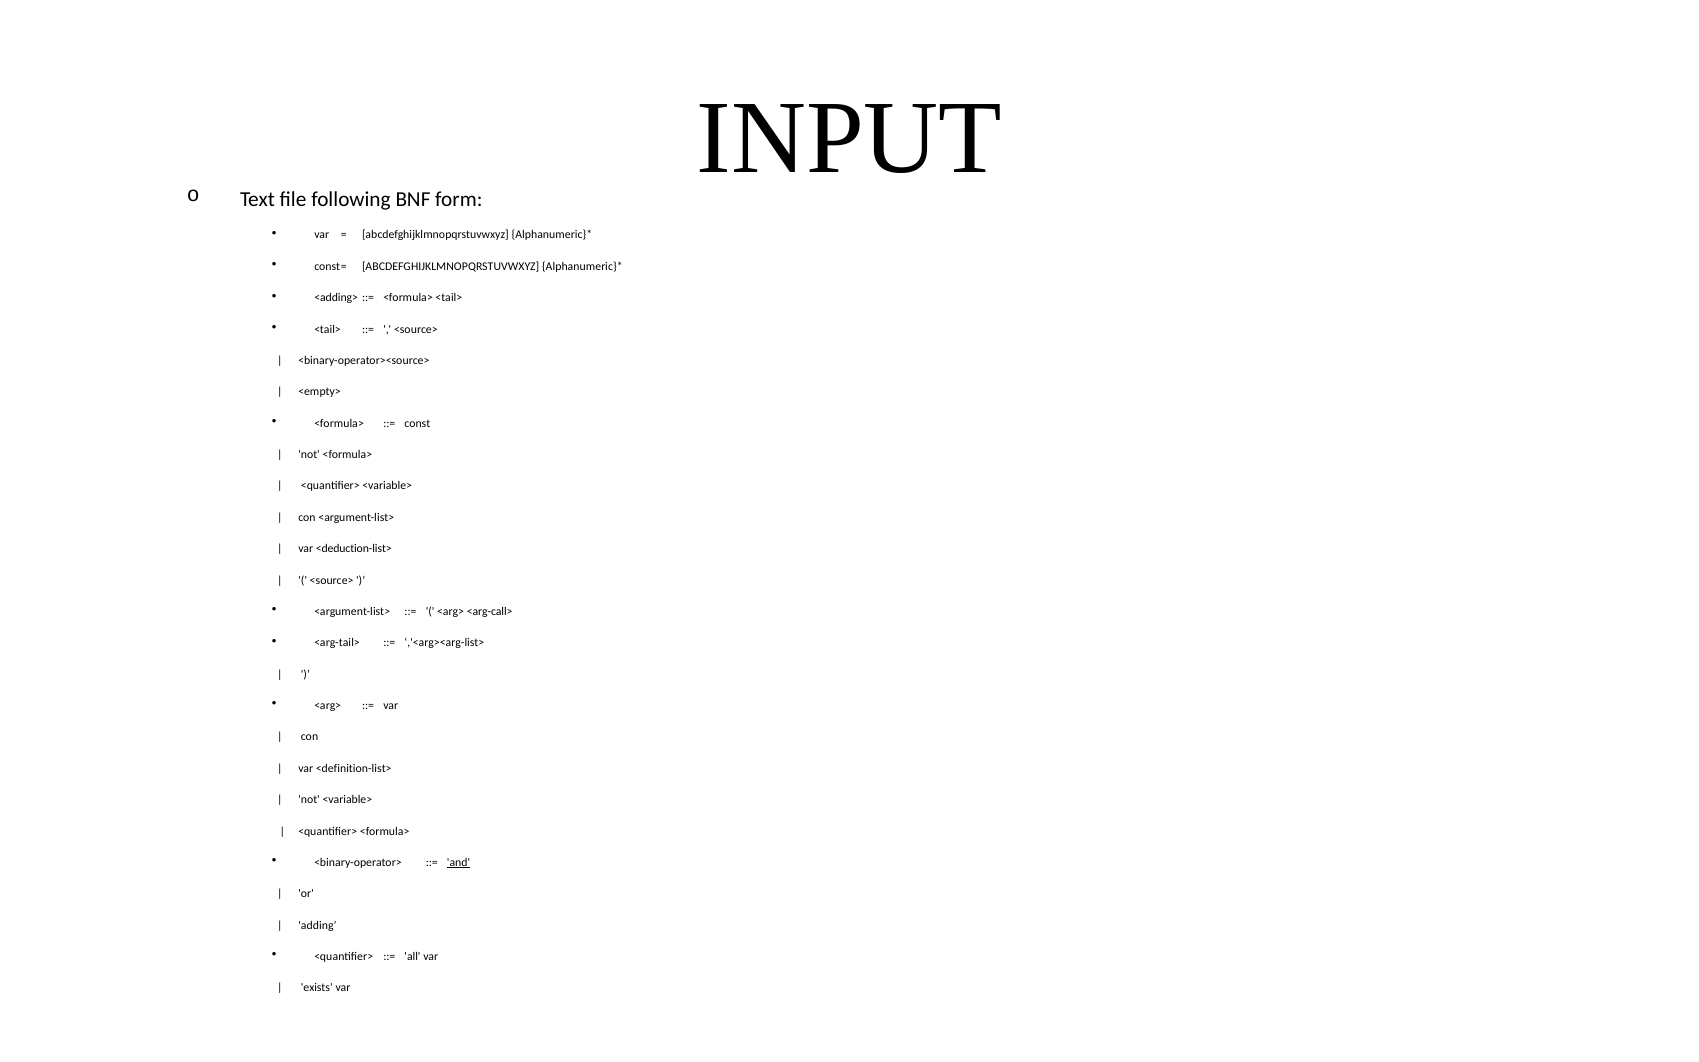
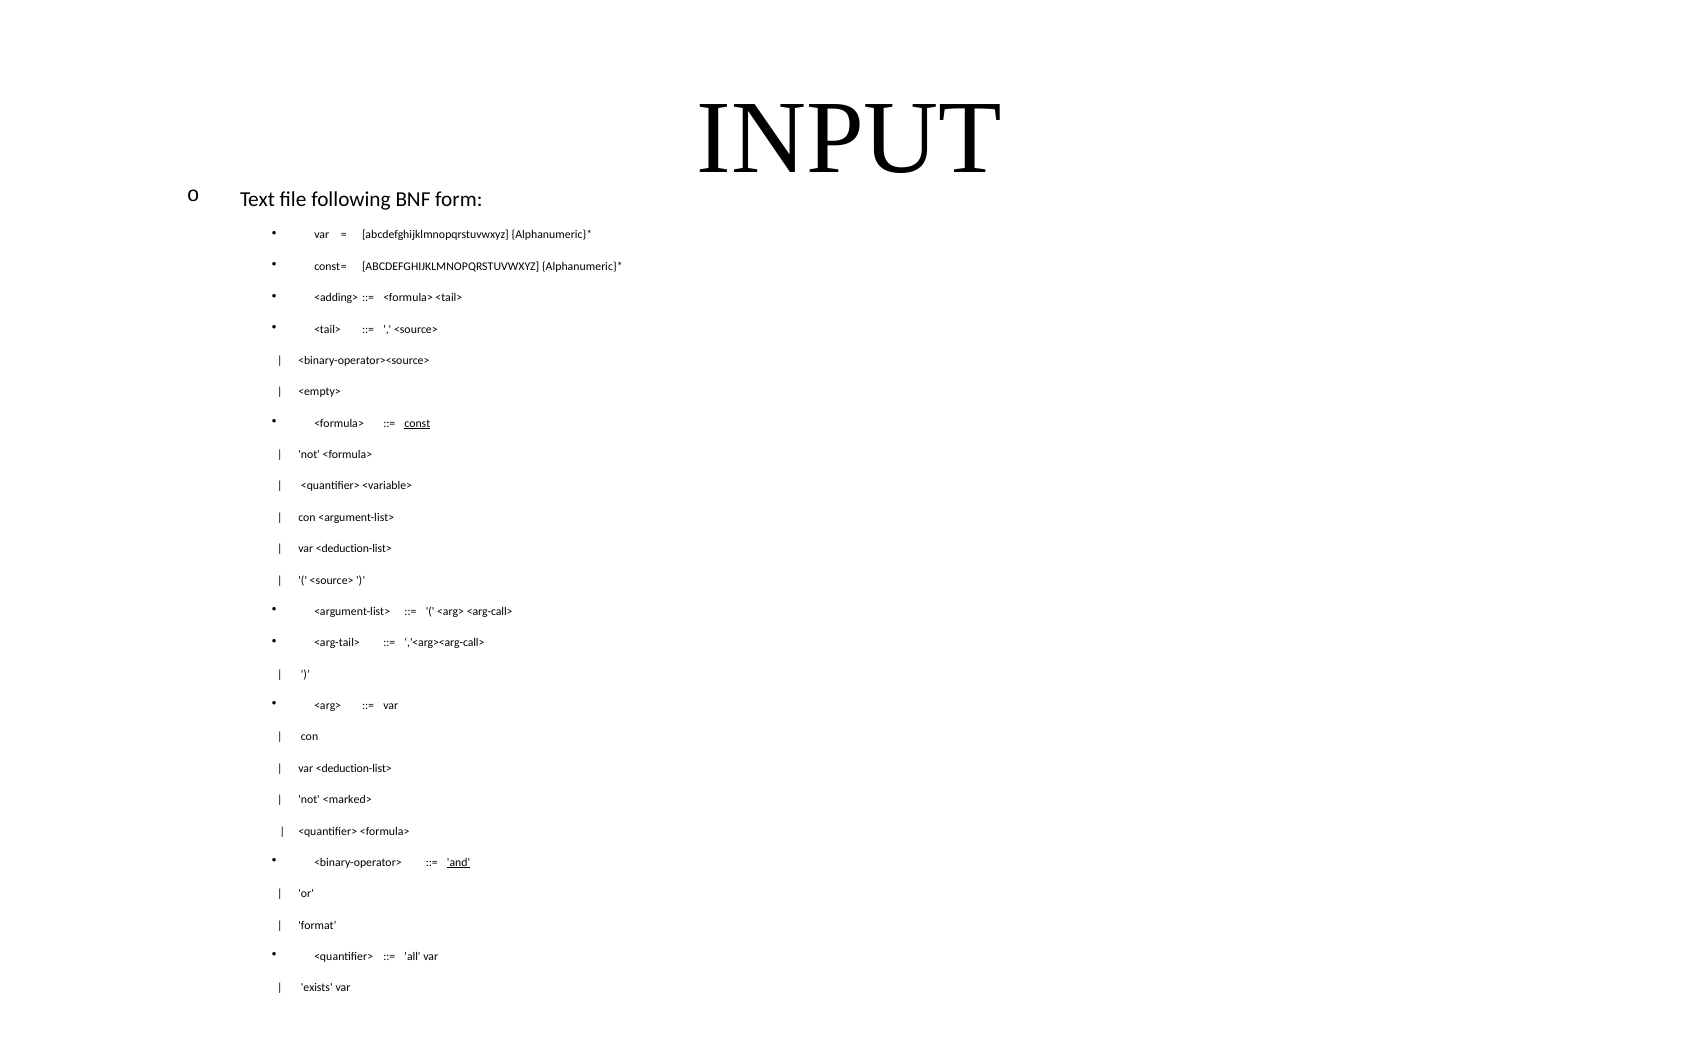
const underline: none -> present
,'<arg><arg-list>: ,'<arg><arg-list> -> ,'<arg><arg-call>
<definition-list> at (354, 768): <definition-list> -> <deduction-list>
not <variable>: <variable> -> <marked>
adding: adding -> format
